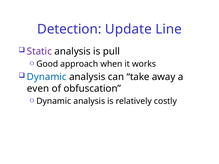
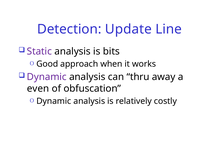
pull: pull -> bits
Dynamic at (47, 77) colour: blue -> purple
take: take -> thru
